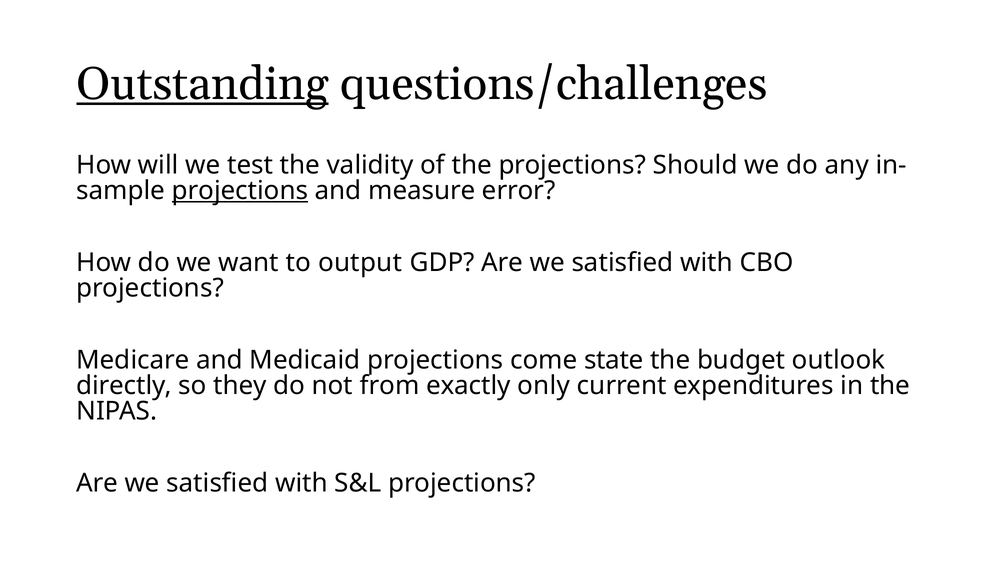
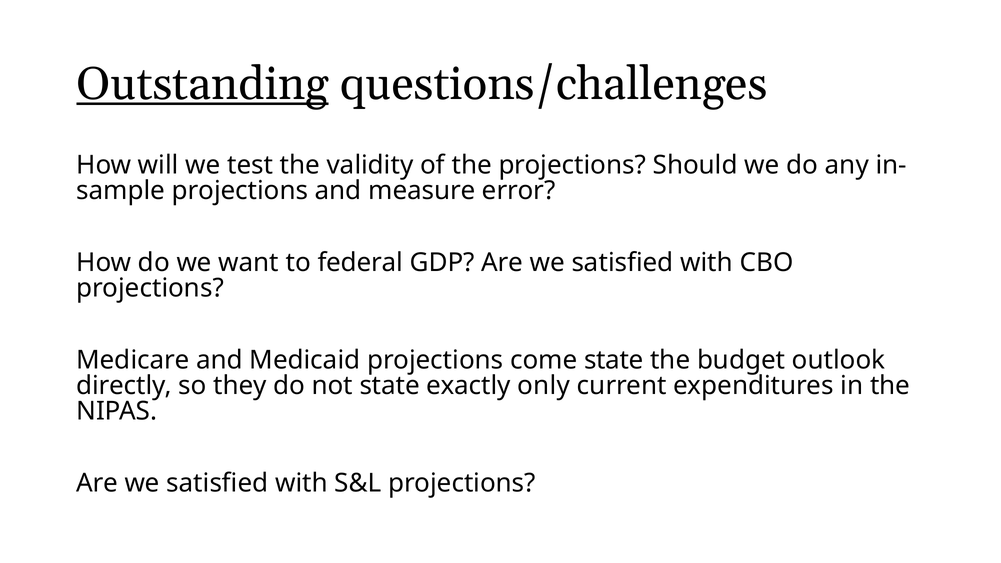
projections at (240, 191) underline: present -> none
output: output -> federal
not from: from -> state
